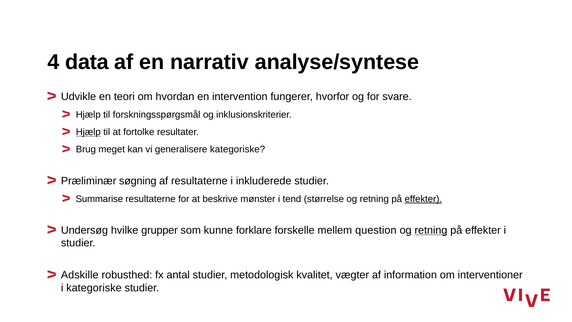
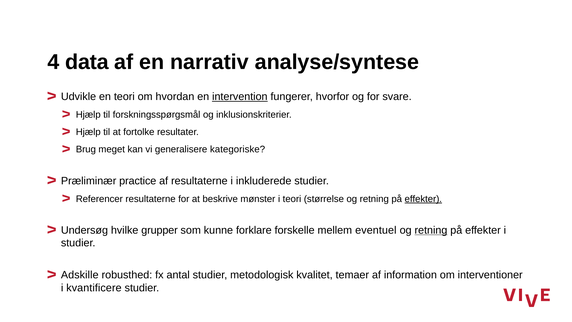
intervention underline: none -> present
Hjælp at (88, 132) underline: present -> none
søgning: søgning -> practice
Summarise: Summarise -> Referencer
i tend: tend -> teori
question: question -> eventuel
vægter: vægter -> temaer
i kategoriske: kategoriske -> kvantificere
